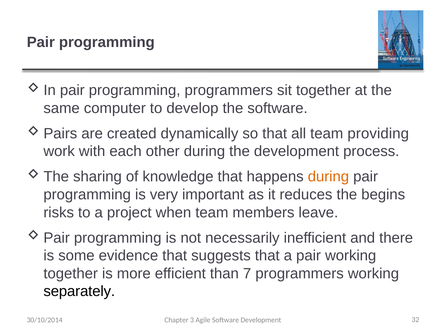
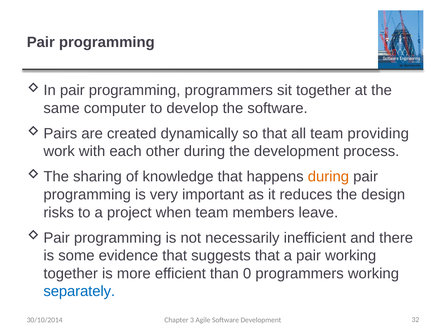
begins: begins -> design
7: 7 -> 0
separately colour: black -> blue
